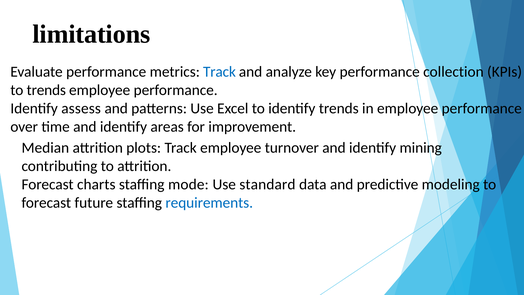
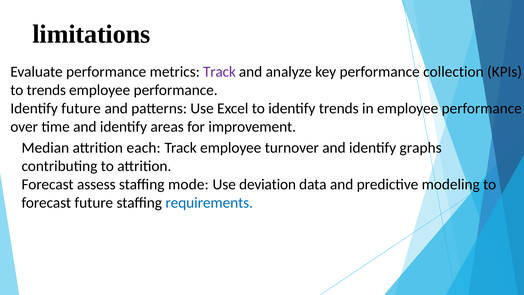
Track at (219, 72) colour: blue -> purple
Identify assess: assess -> future
plots: plots -> each
mining: mining -> graphs
charts: charts -> assess
standard: standard -> deviation
